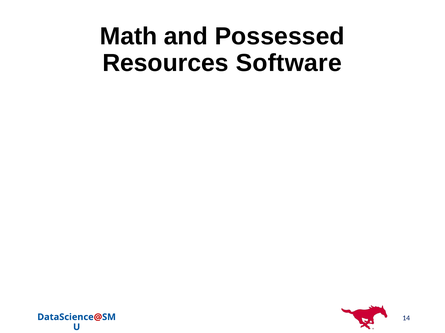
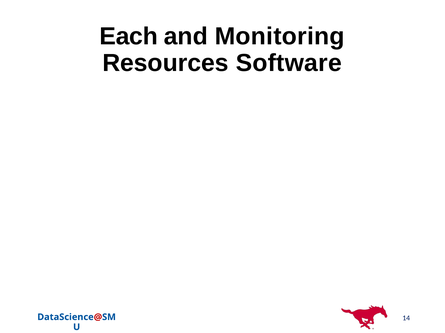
Math: Math -> Each
Possessed: Possessed -> Monitoring
